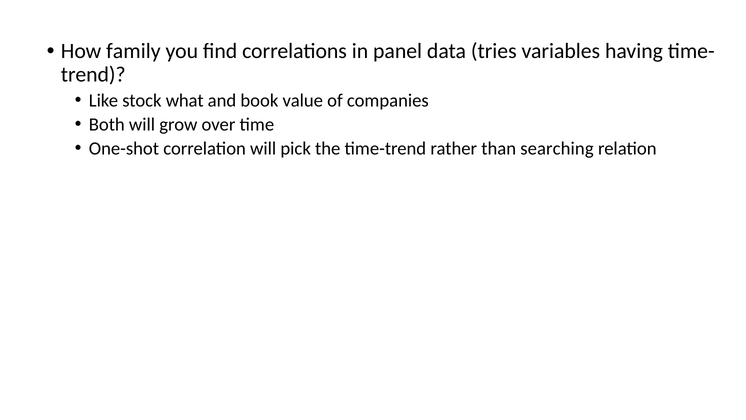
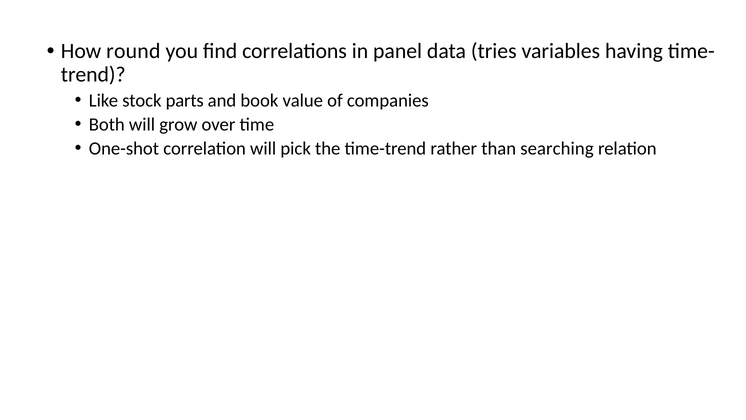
family: family -> round
what: what -> parts
